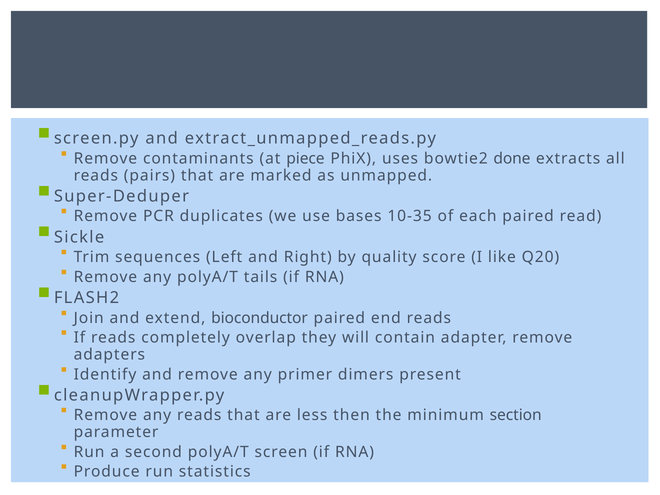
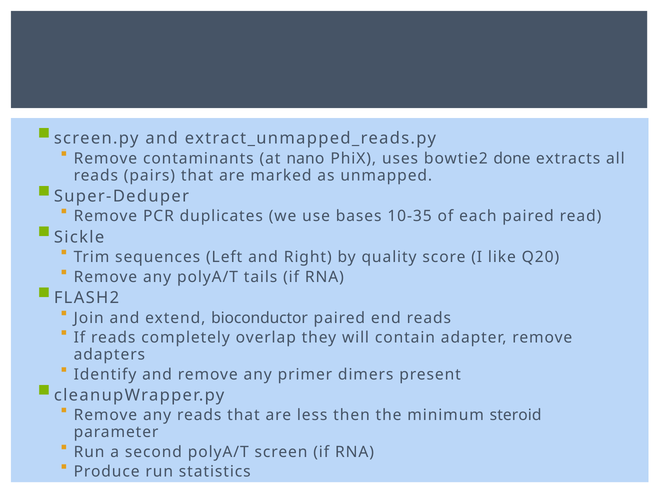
piece: piece -> nano
section: section -> steroid
